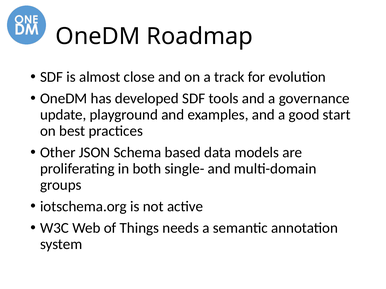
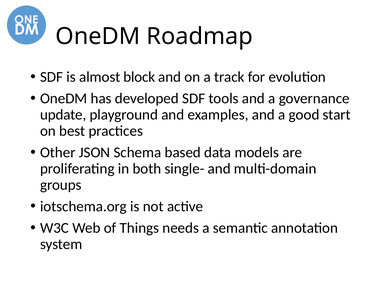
close: close -> block
